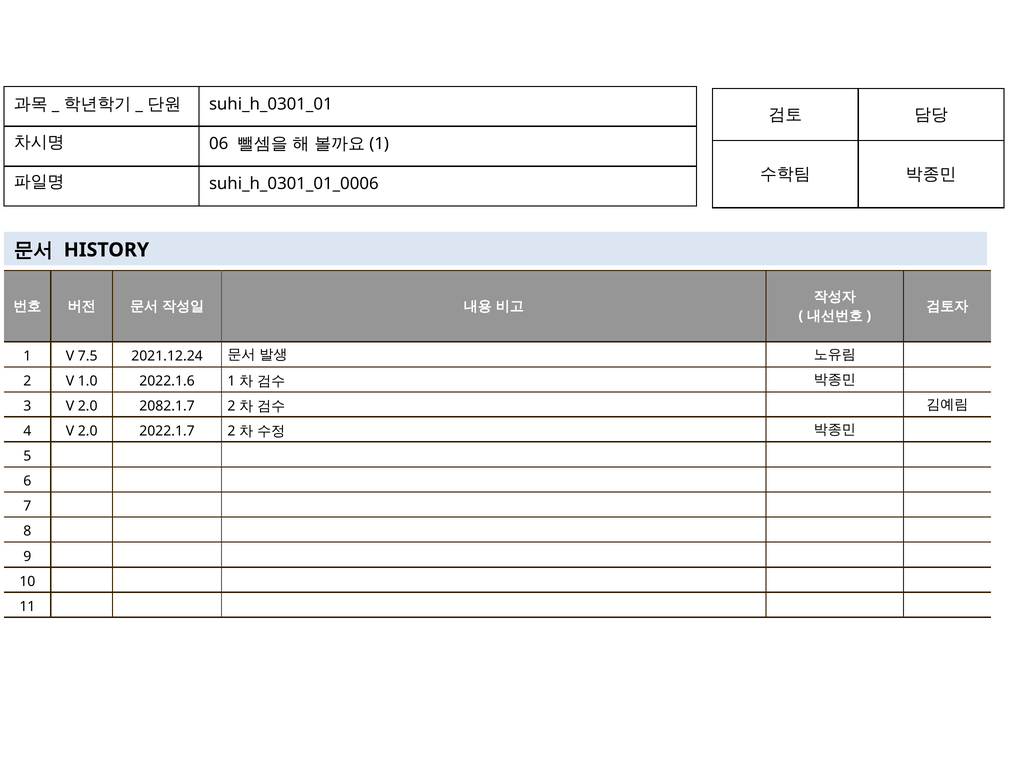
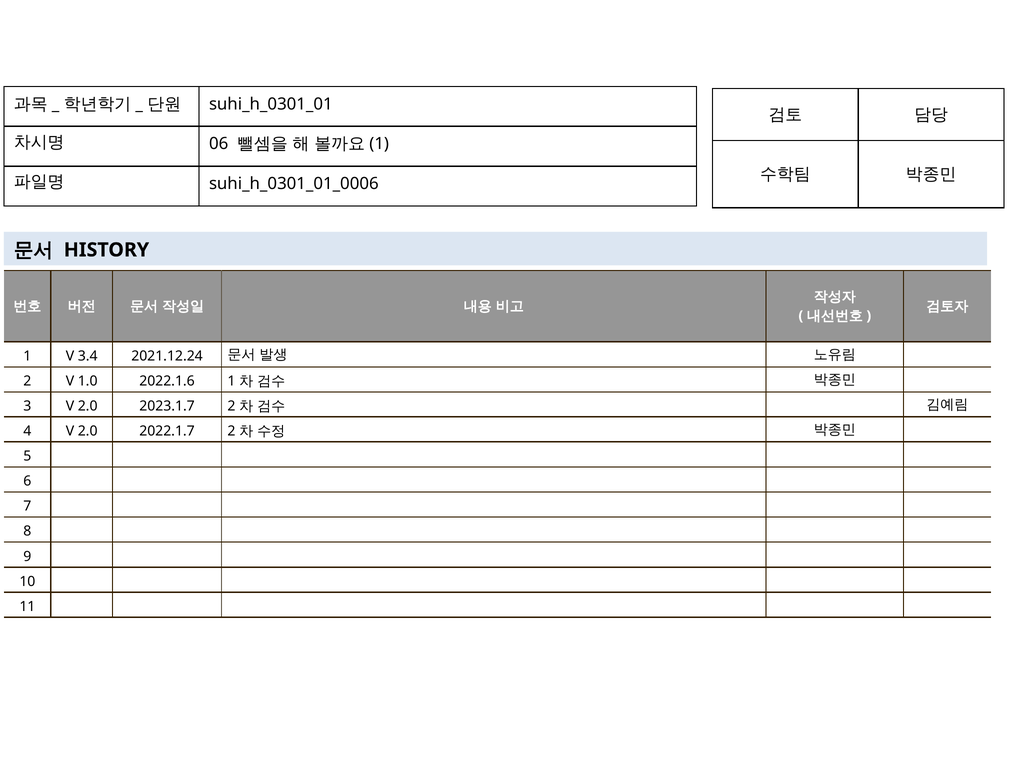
7.5: 7.5 -> 3.4
2082.1.7: 2082.1.7 -> 2023.1.7
